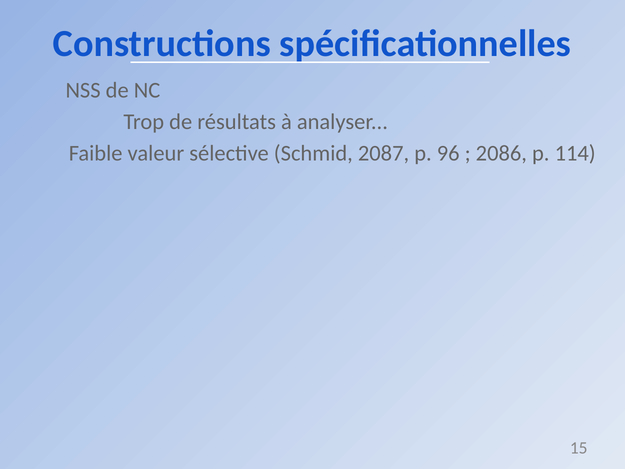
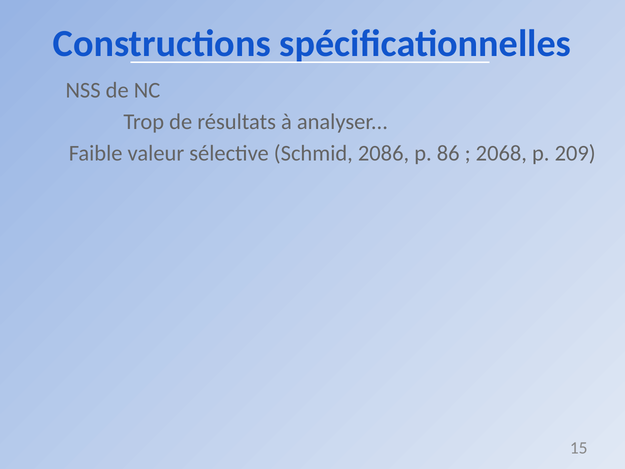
2087: 2087 -> 2086
96: 96 -> 86
2086: 2086 -> 2068
114: 114 -> 209
